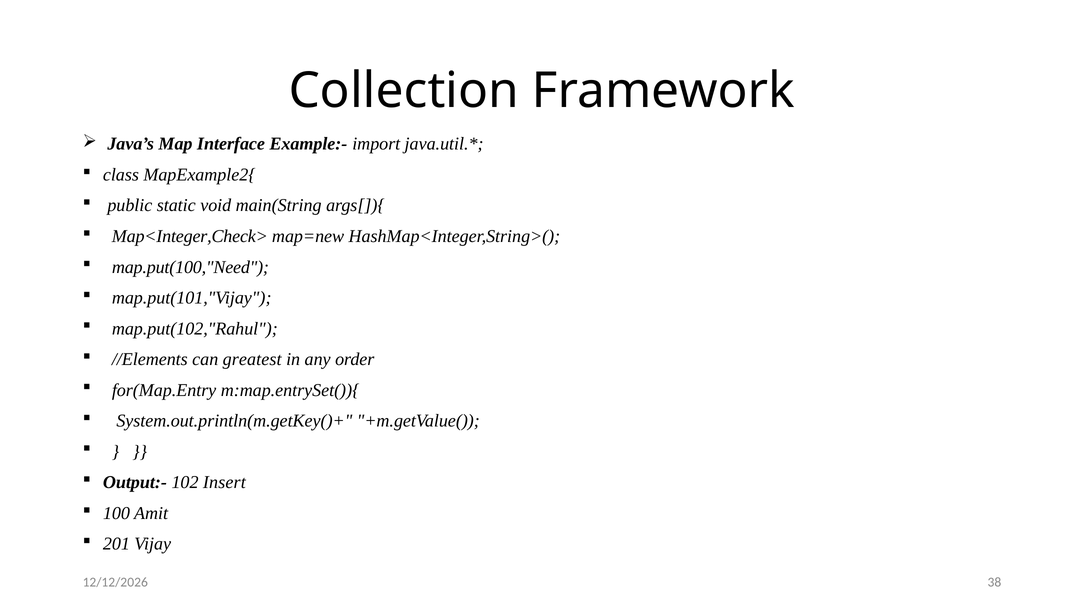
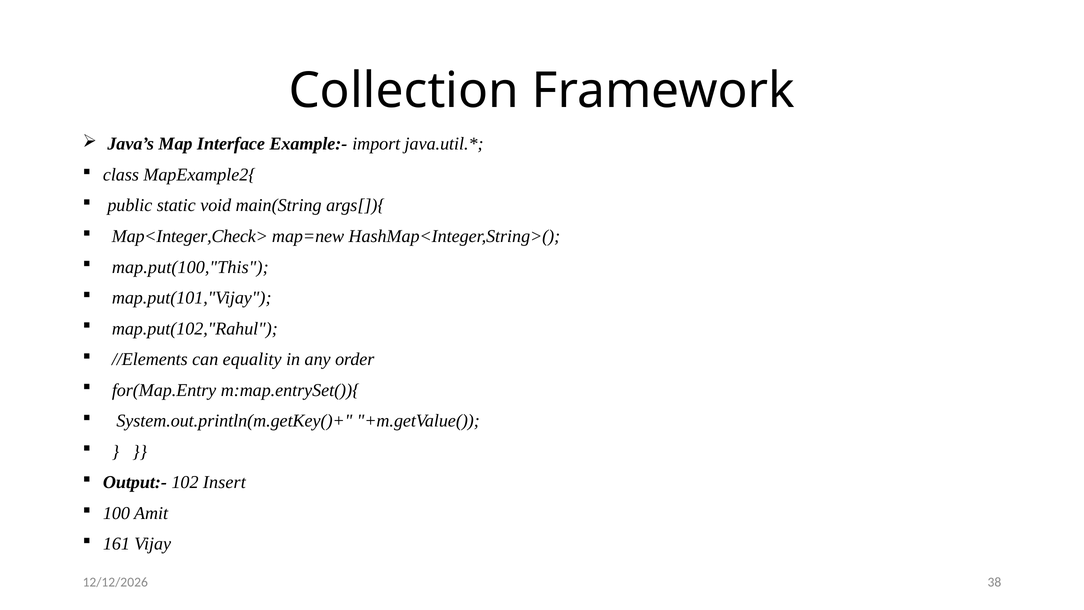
map.put(100,"Need: map.put(100,"Need -> map.put(100,"This
greatest: greatest -> equality
201: 201 -> 161
